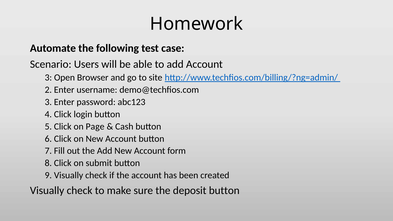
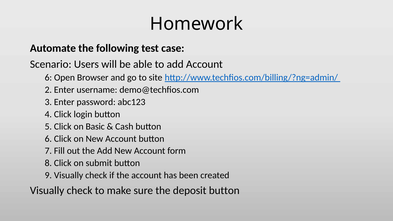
3 at (48, 78): 3 -> 6
Page: Page -> Basic
